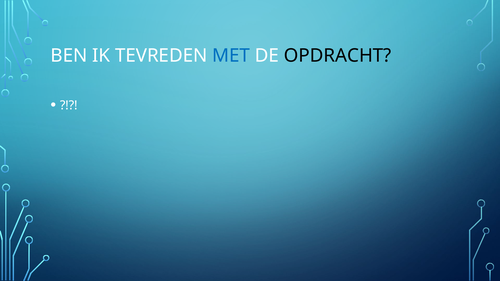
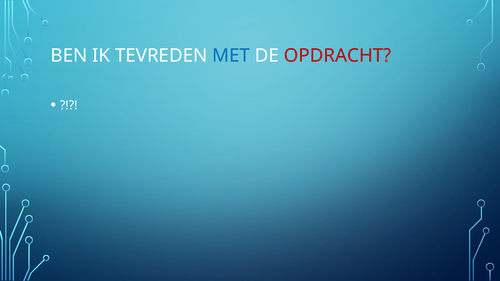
OPDRACHT colour: black -> red
